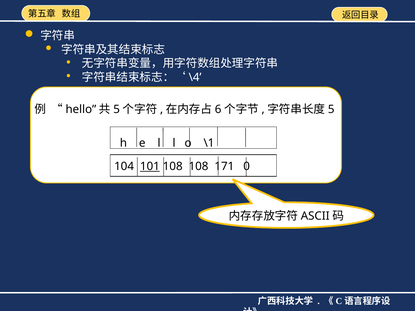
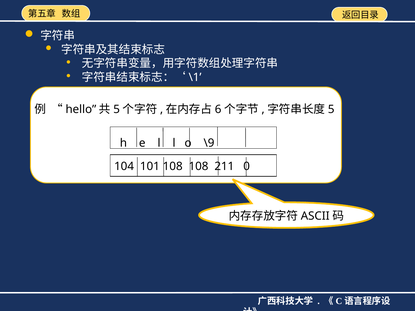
\4: \4 -> \1
\1: \1 -> \9
101 underline: present -> none
171: 171 -> 211
